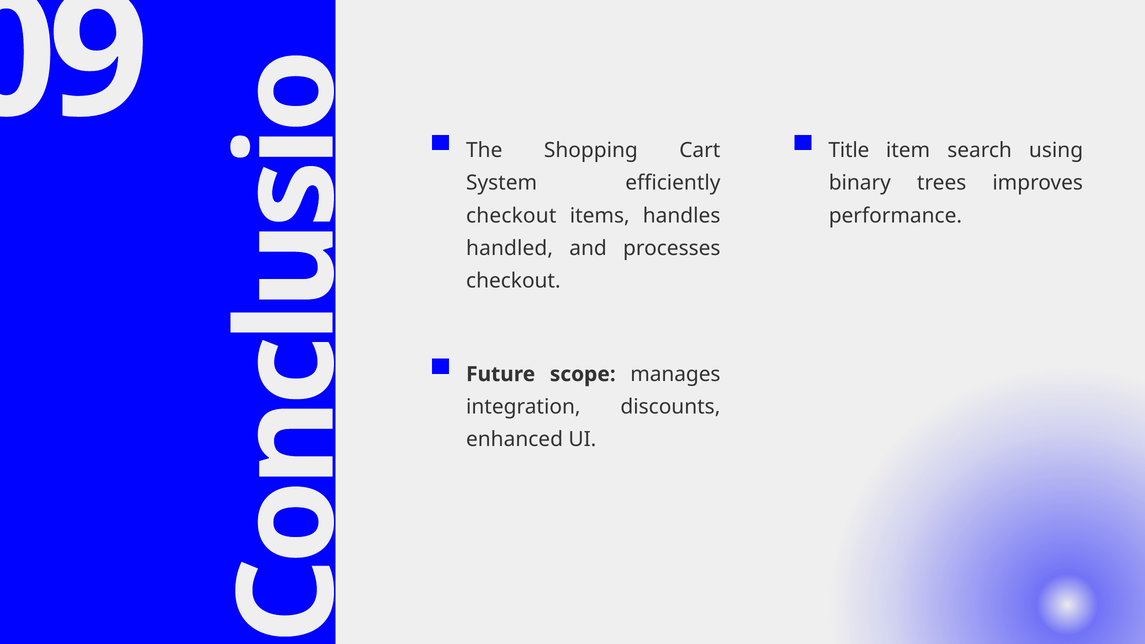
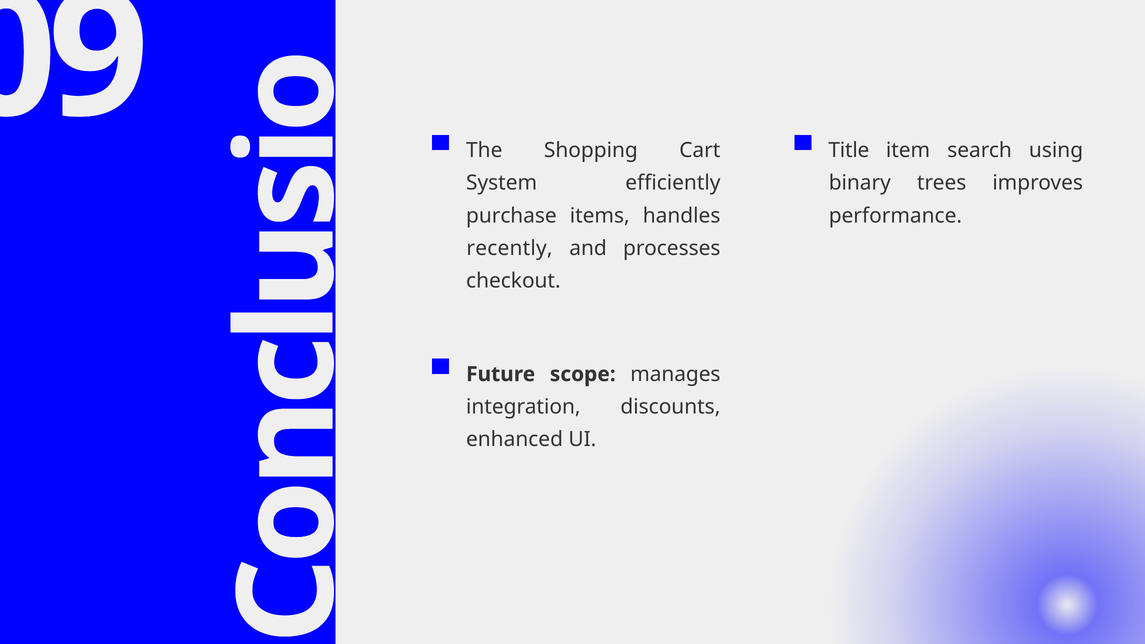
checkout at (511, 216): checkout -> purchase
handled: handled -> recently
